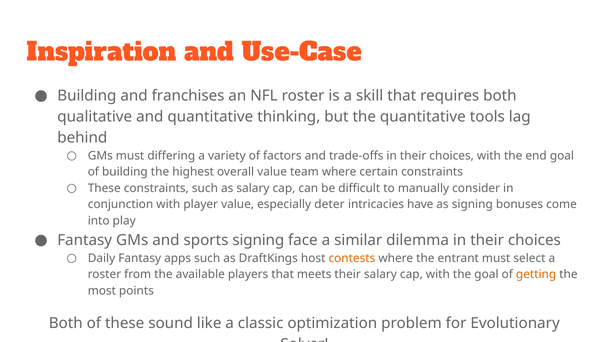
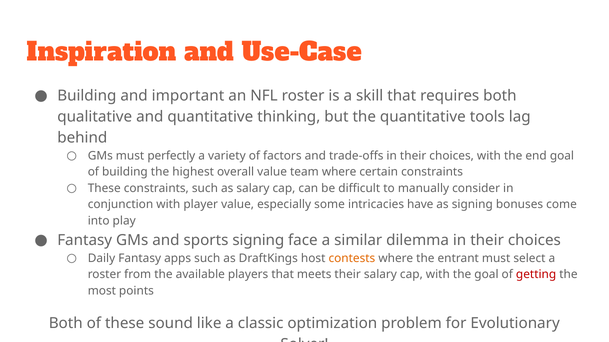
franchises: franchises -> important
differing: differing -> perfectly
deter: deter -> some
getting colour: orange -> red
